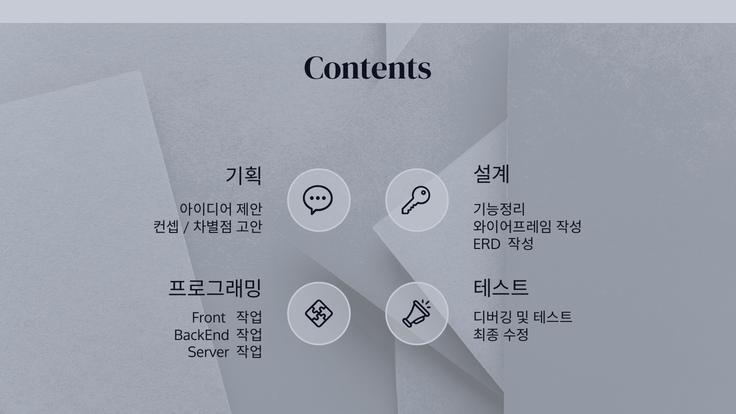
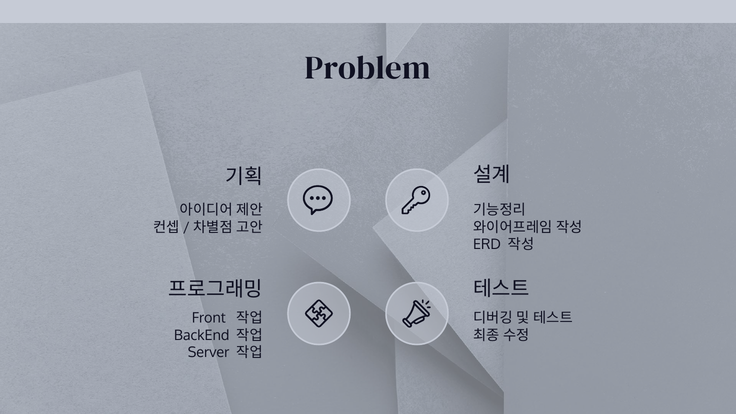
Contents: Contents -> Problem
